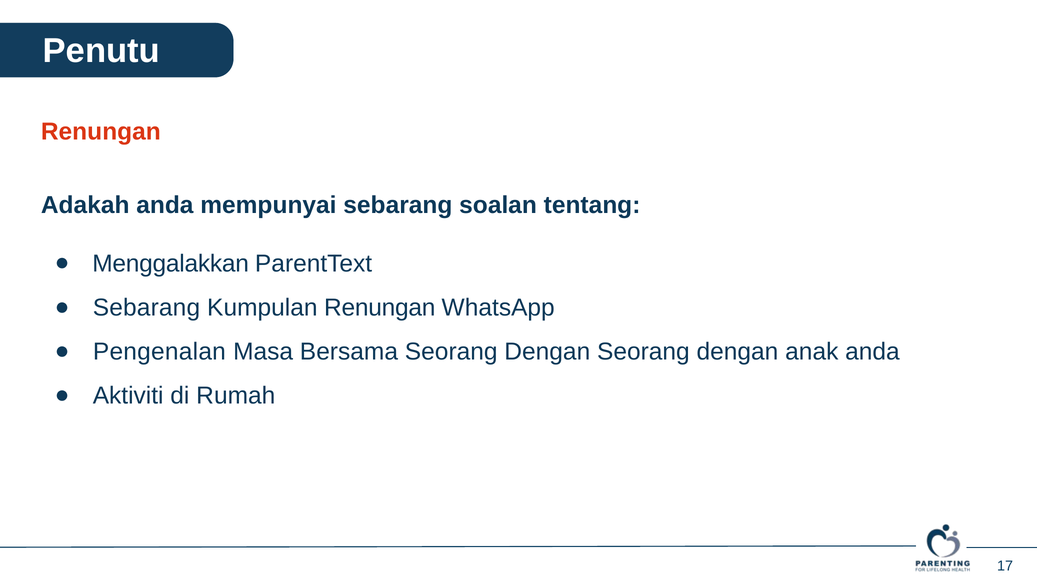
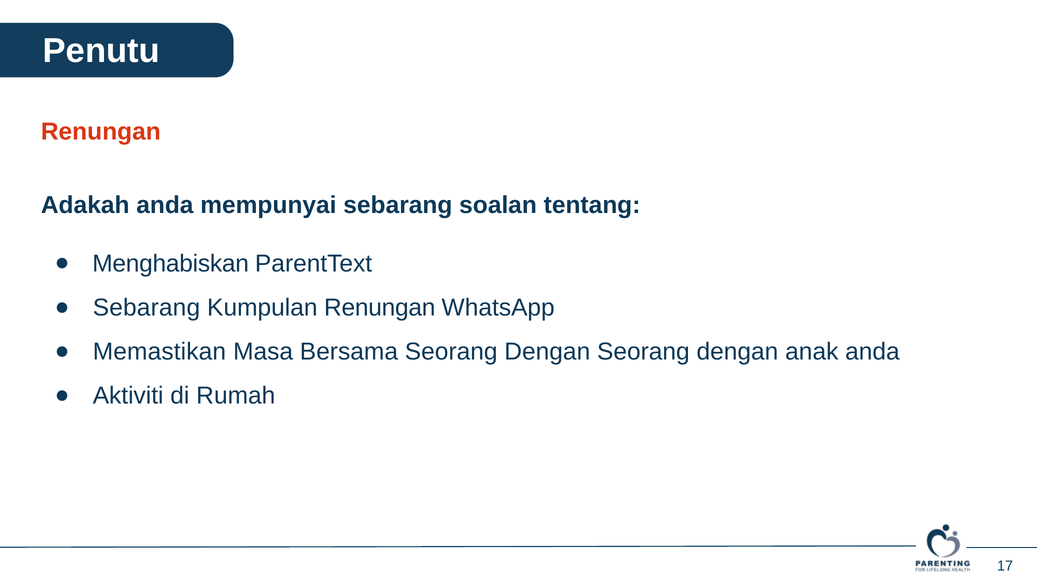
Menggalakkan: Menggalakkan -> Menghabiskan
Pengenalan: Pengenalan -> Memastikan
